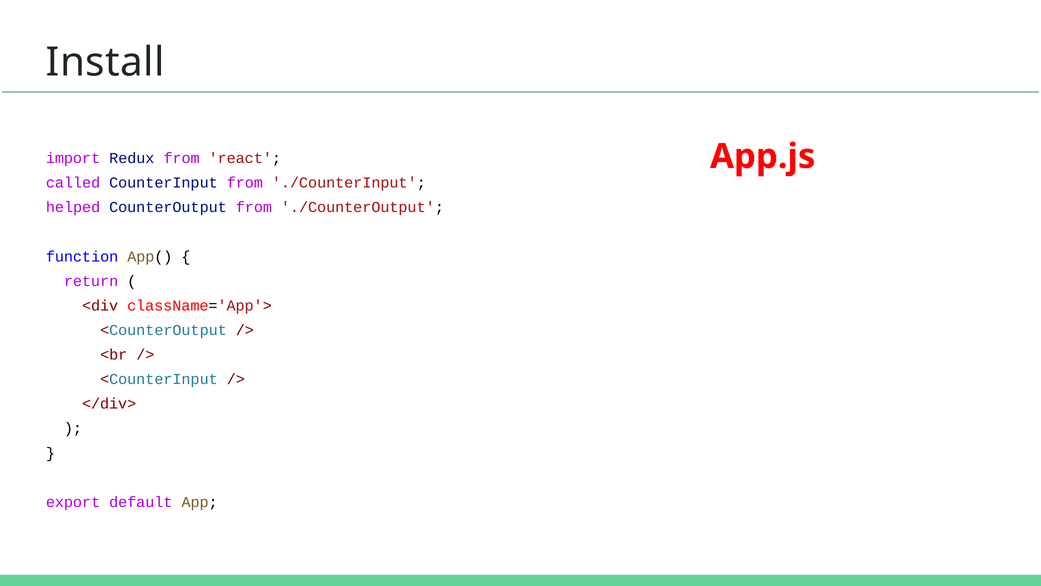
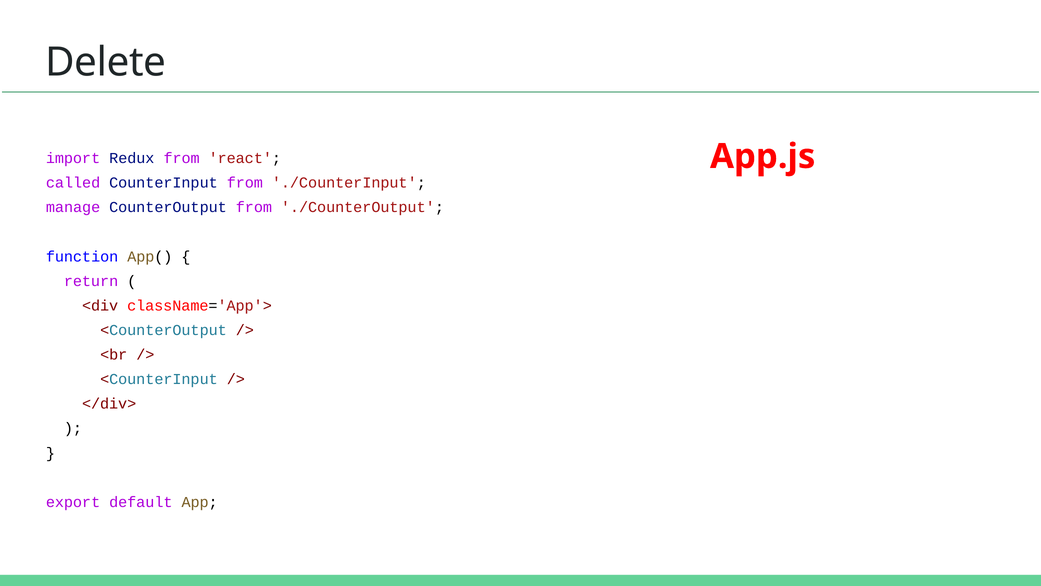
Install: Install -> Delete
helped: helped -> manage
